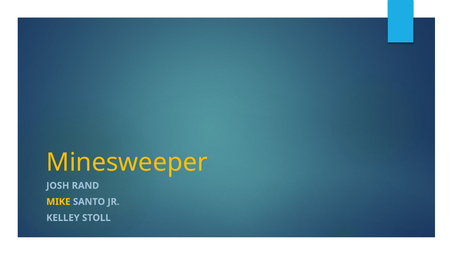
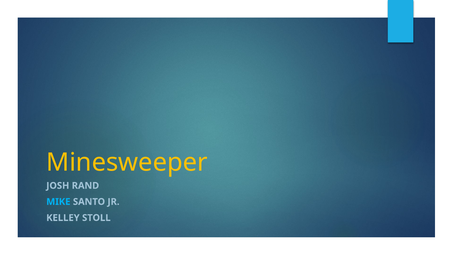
MIKE colour: yellow -> light blue
